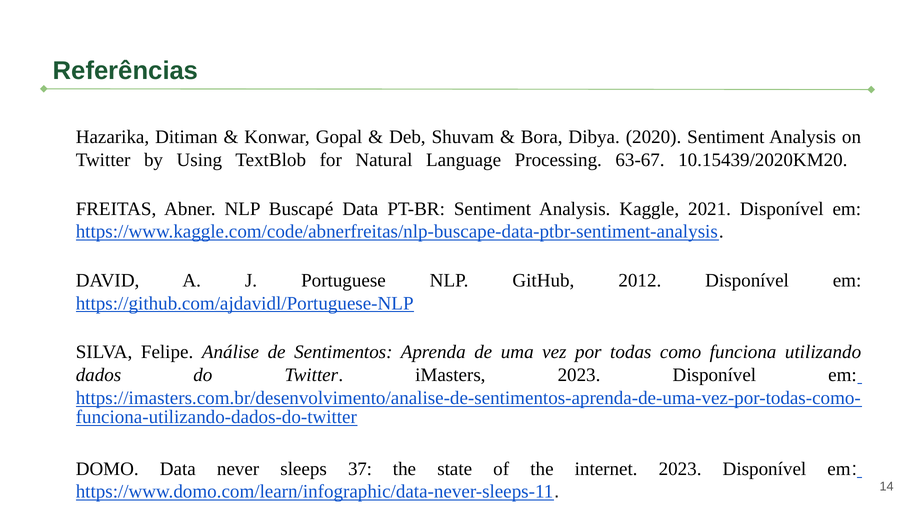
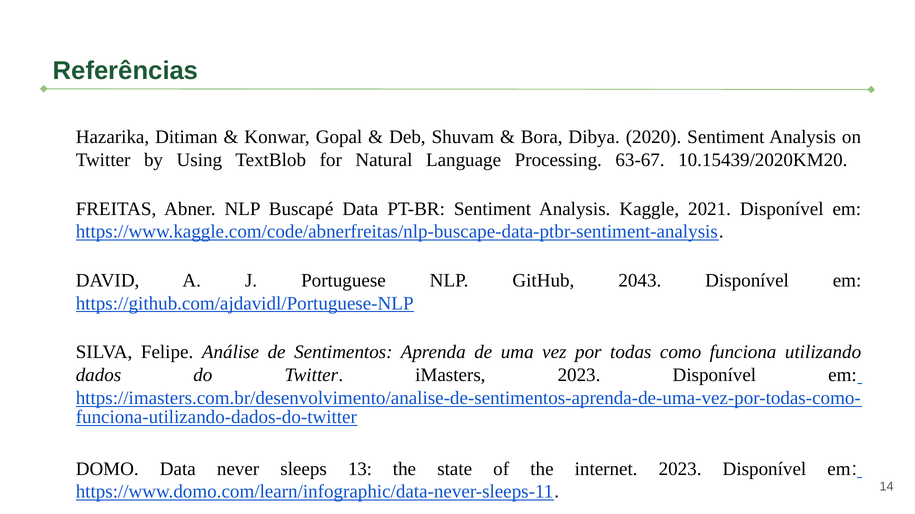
2012: 2012 -> 2043
37: 37 -> 13
